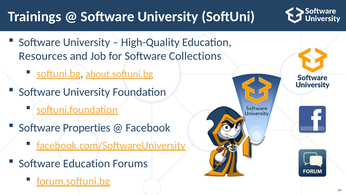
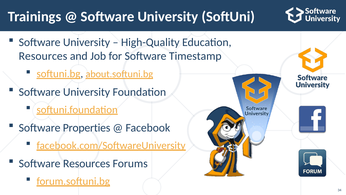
Collections: Collections -> Timestamp
Software Education: Education -> Resources
